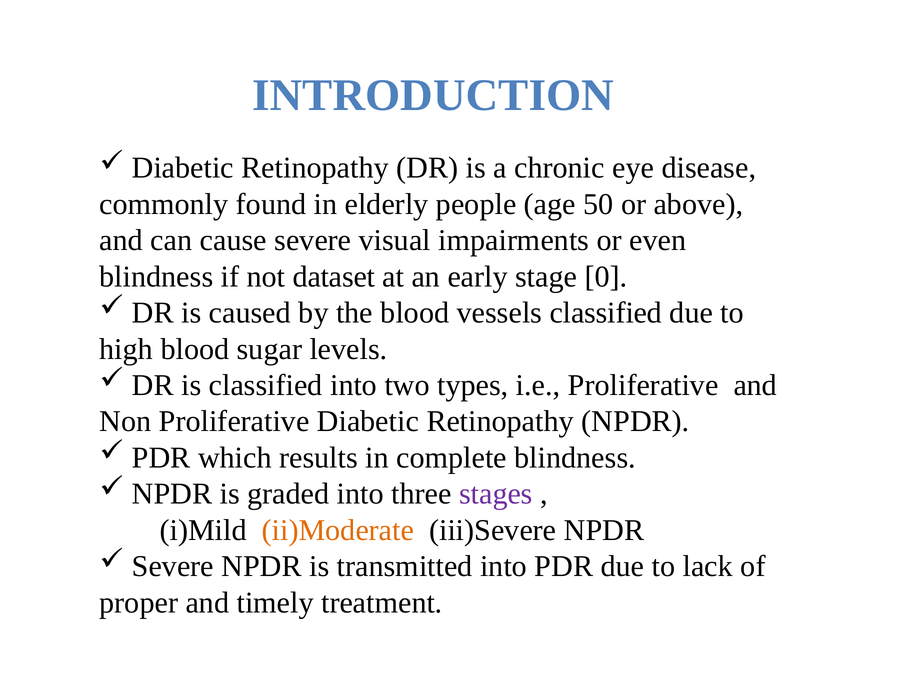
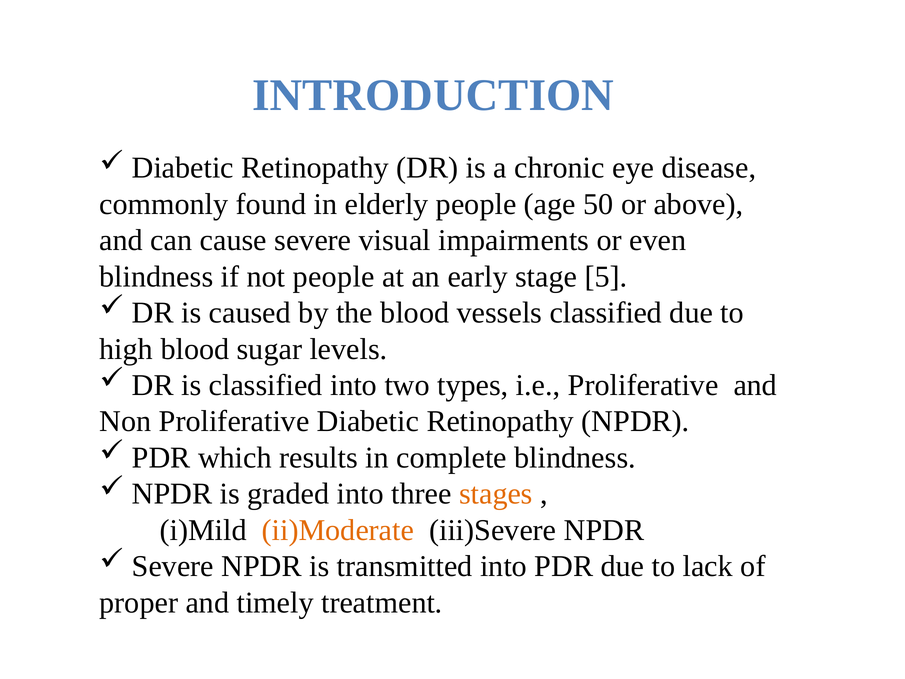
not dataset: dataset -> people
0: 0 -> 5
stages colour: purple -> orange
